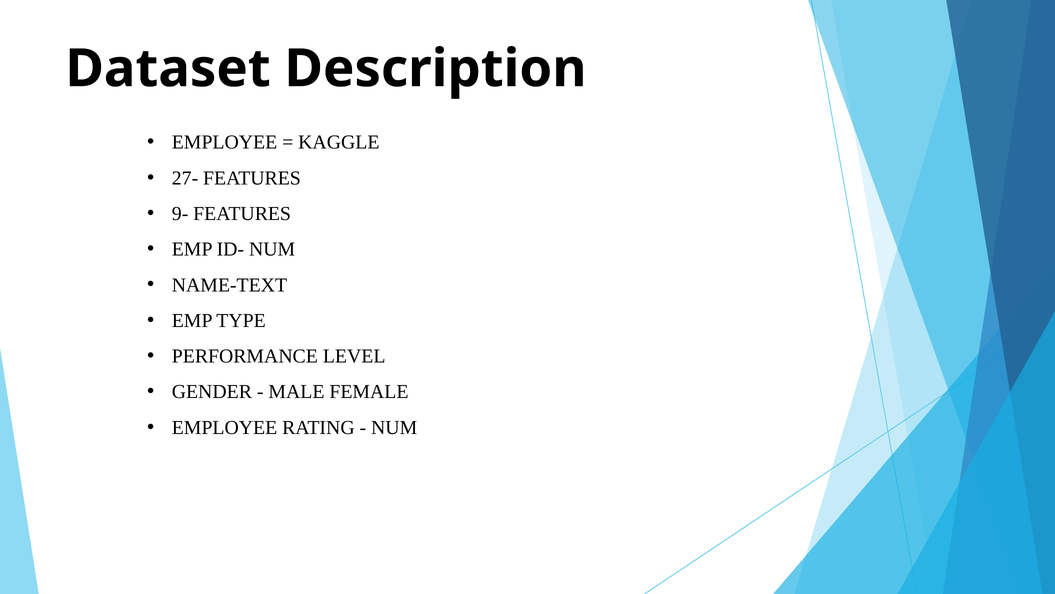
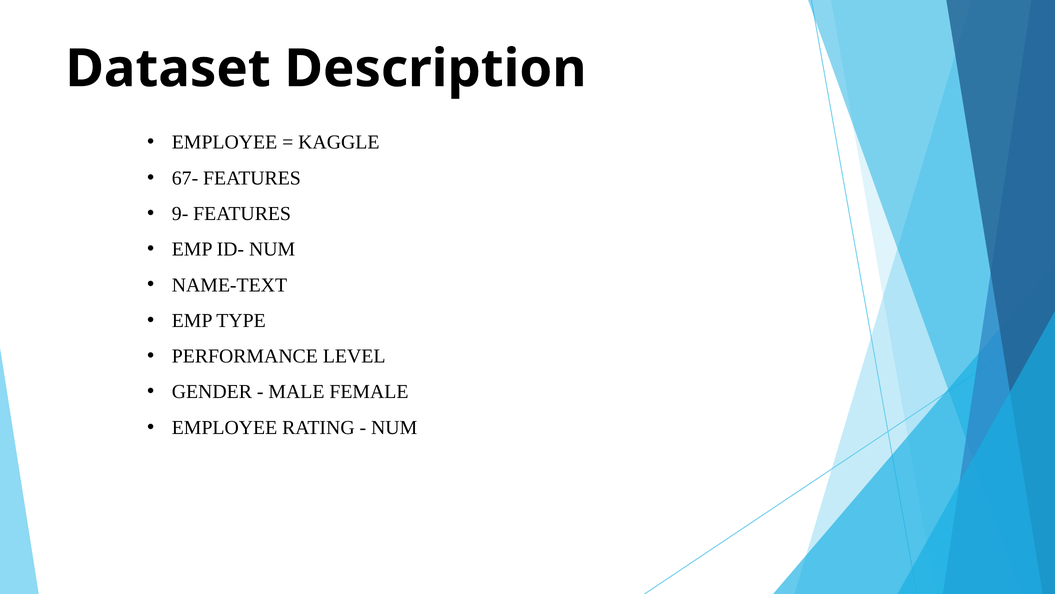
27-: 27- -> 67-
